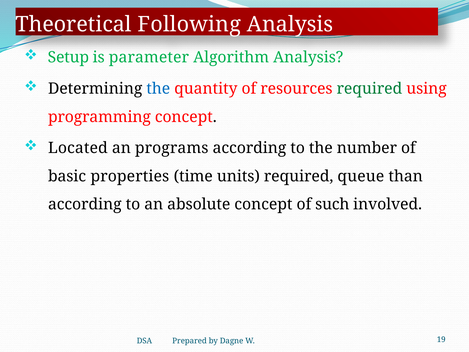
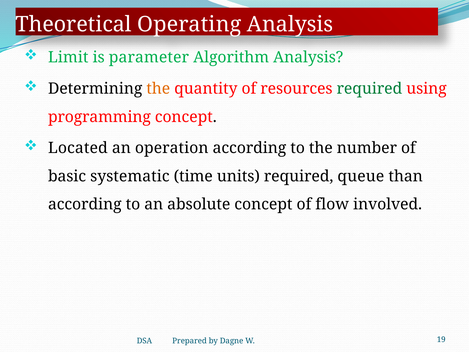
Following: Following -> Operating
Setup: Setup -> Limit
the at (158, 89) colour: blue -> orange
programs: programs -> operation
properties: properties -> systematic
such: such -> flow
